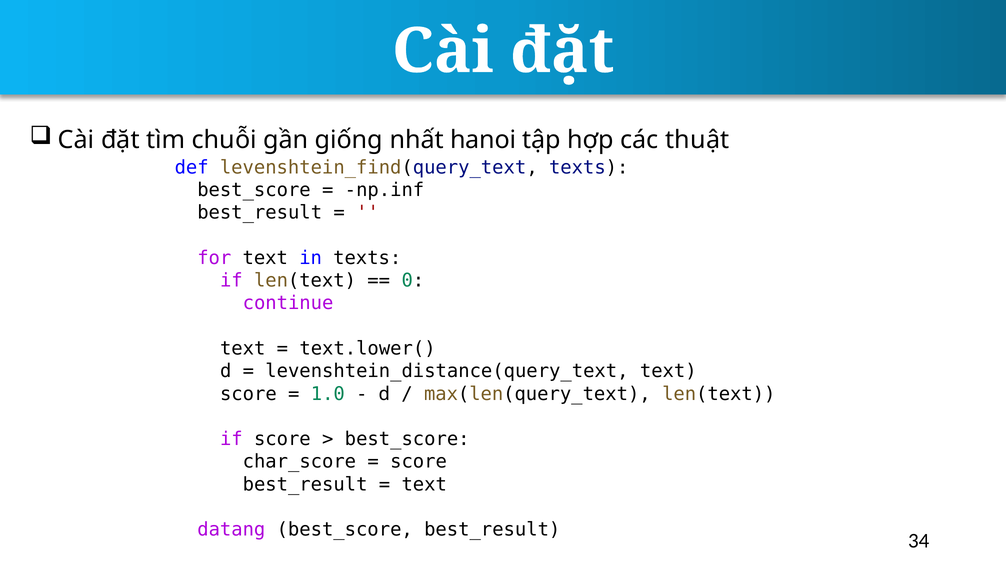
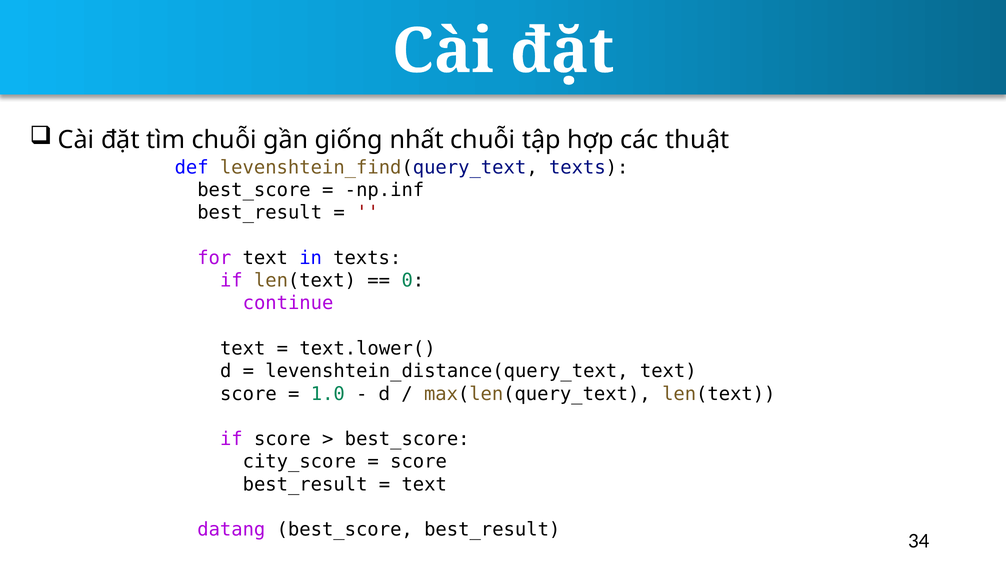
nhất hanoi: hanoi -> chuỗi
char_score: char_score -> city_score
